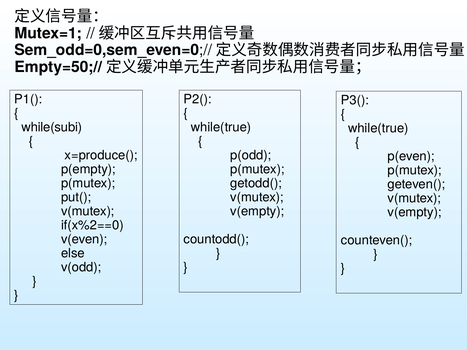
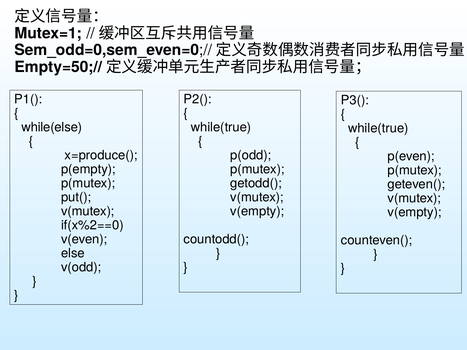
while(subi: while(subi -> while(else
